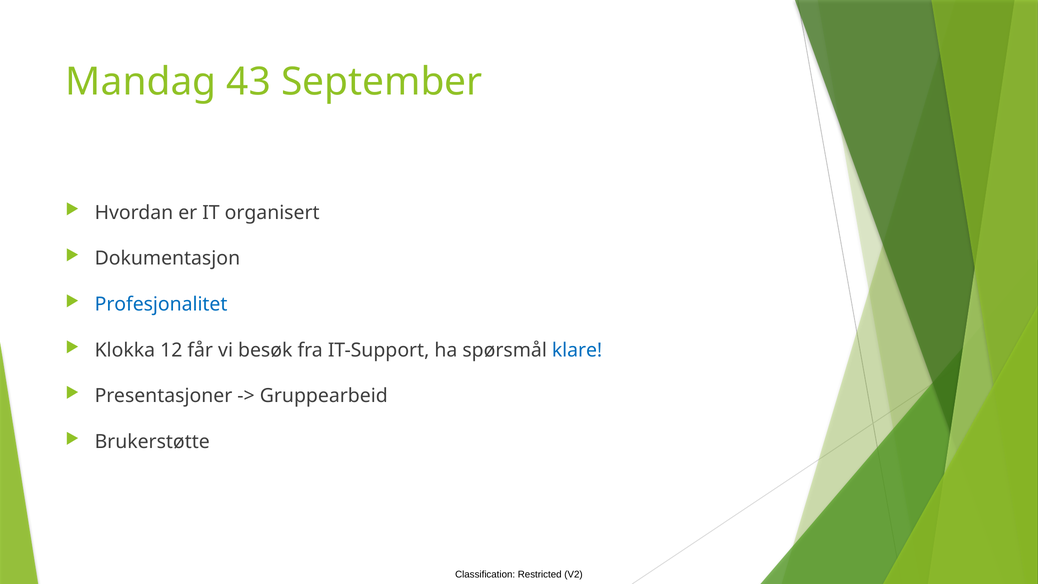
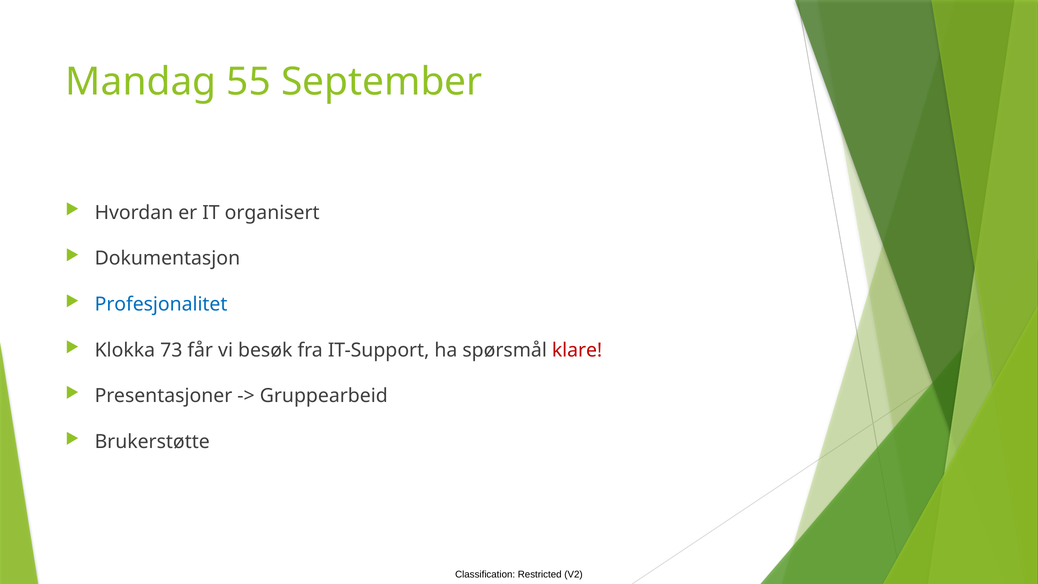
43: 43 -> 55
12: 12 -> 73
klare colour: blue -> red
